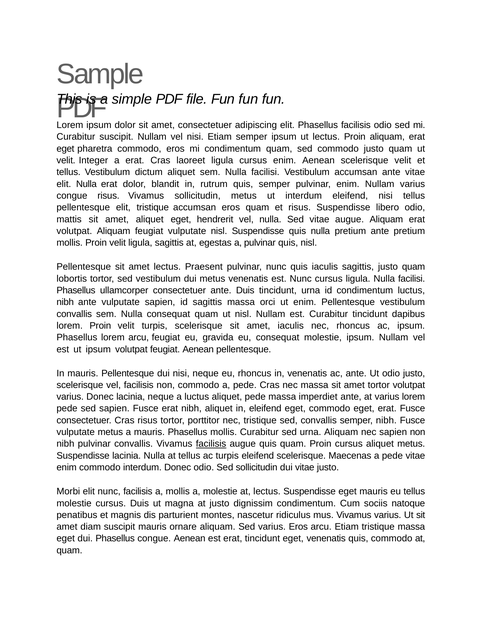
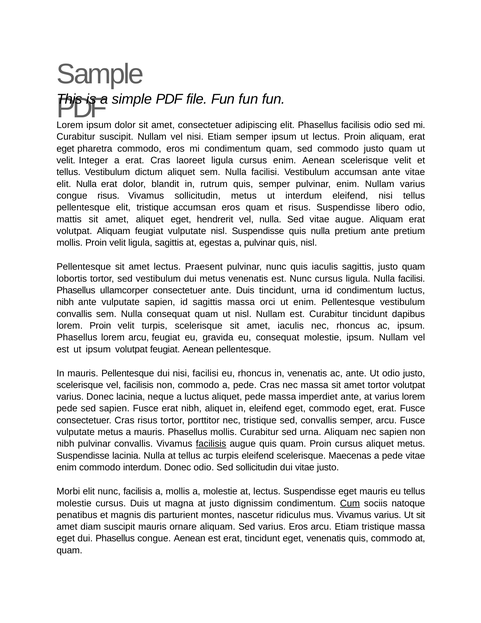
nisi neque: neque -> facilisi
semper nibh: nibh -> arcu
Cum underline: none -> present
